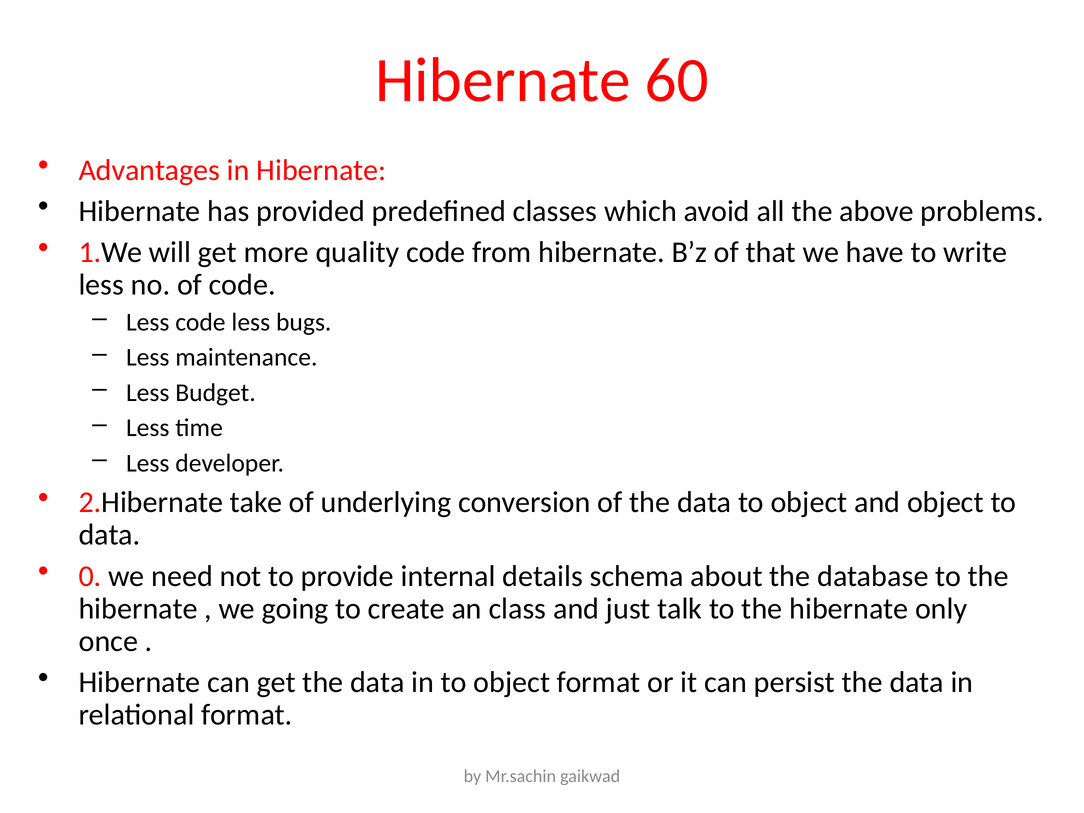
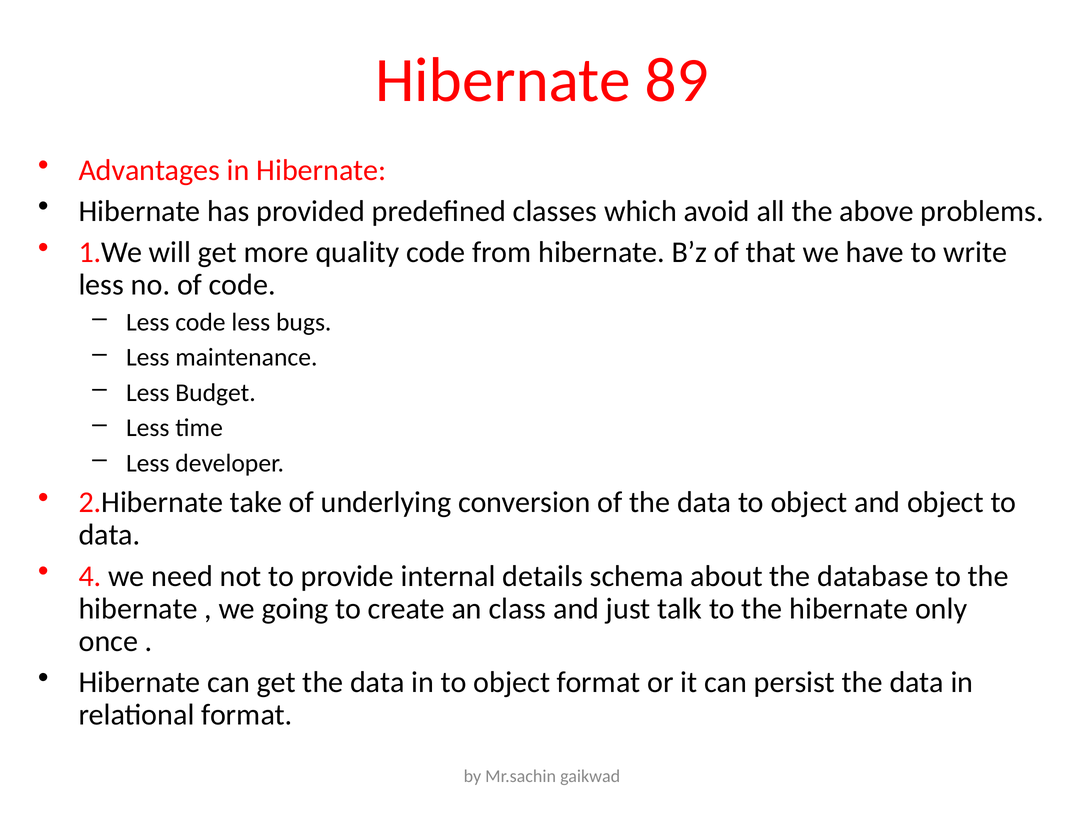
60: 60 -> 89
0: 0 -> 4
